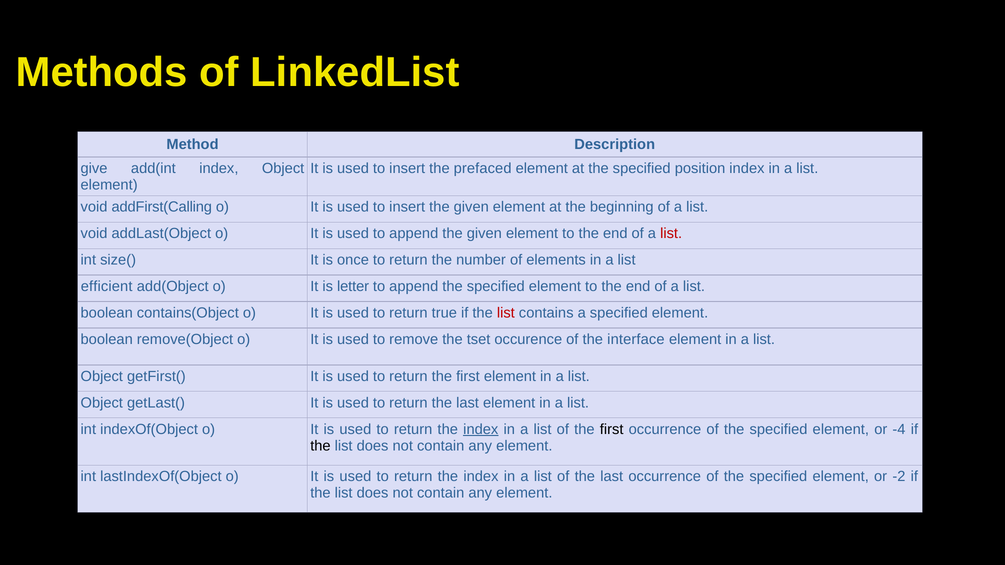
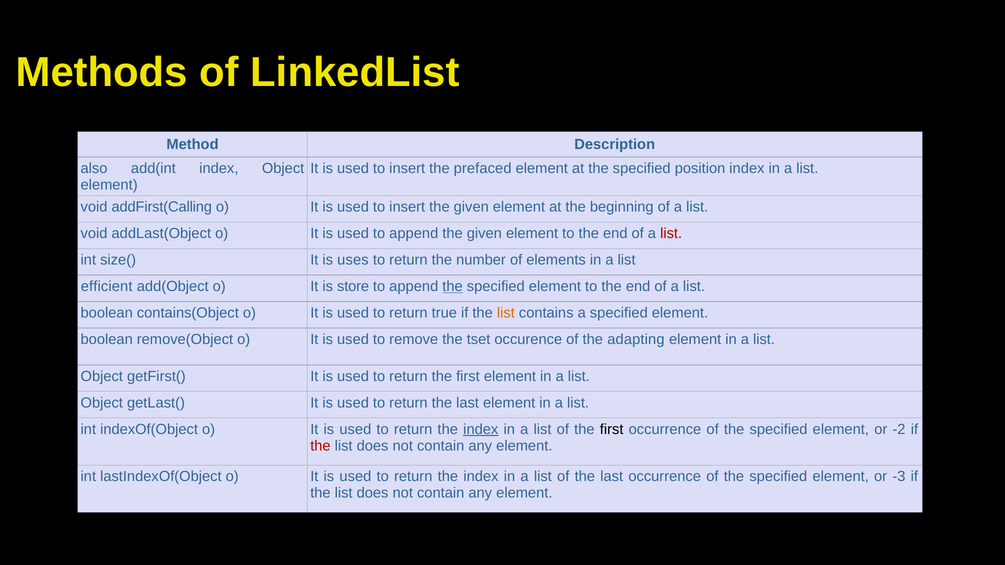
give: give -> also
once: once -> uses
letter: letter -> store
the at (453, 287) underline: none -> present
list at (506, 313) colour: red -> orange
interface: interface -> adapting
-4: -4 -> -2
the at (320, 446) colour: black -> red
-2: -2 -> -3
